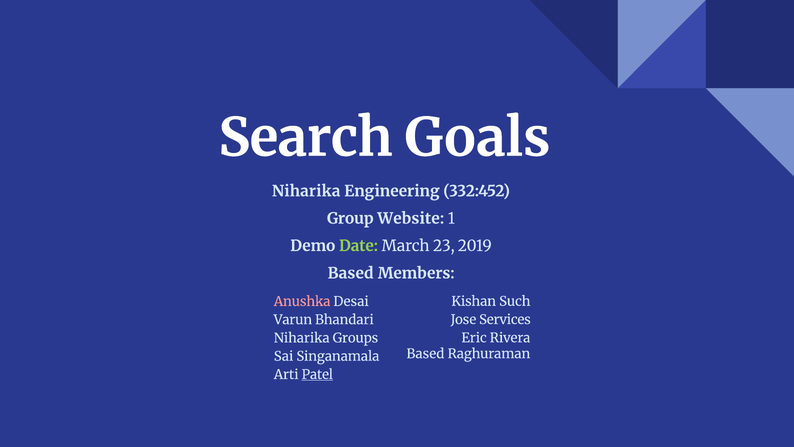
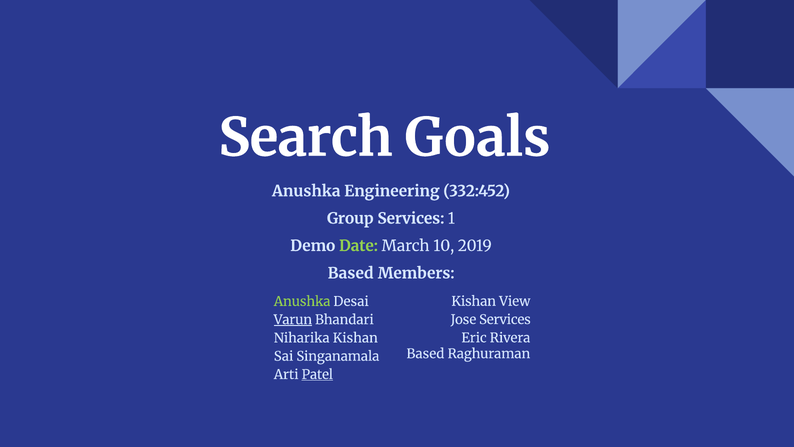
Niharika at (306, 191): Niharika -> Anushka
Group Website: Website -> Services
23: 23 -> 10
Such: Such -> View
Anushka at (302, 301) colour: pink -> light green
Varun underline: none -> present
Niharika Groups: Groups -> Kishan
